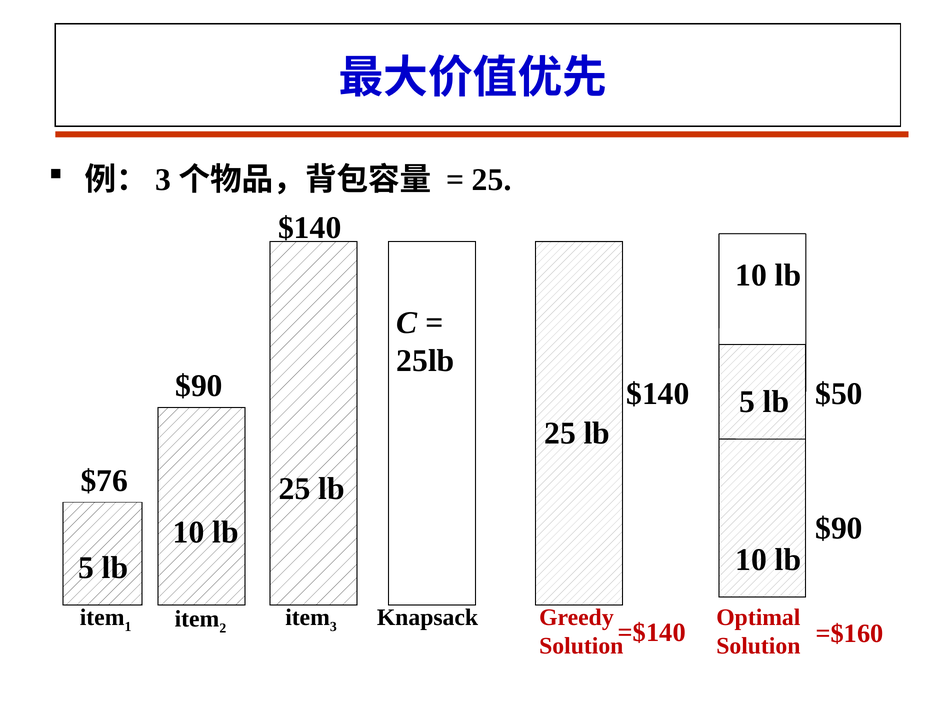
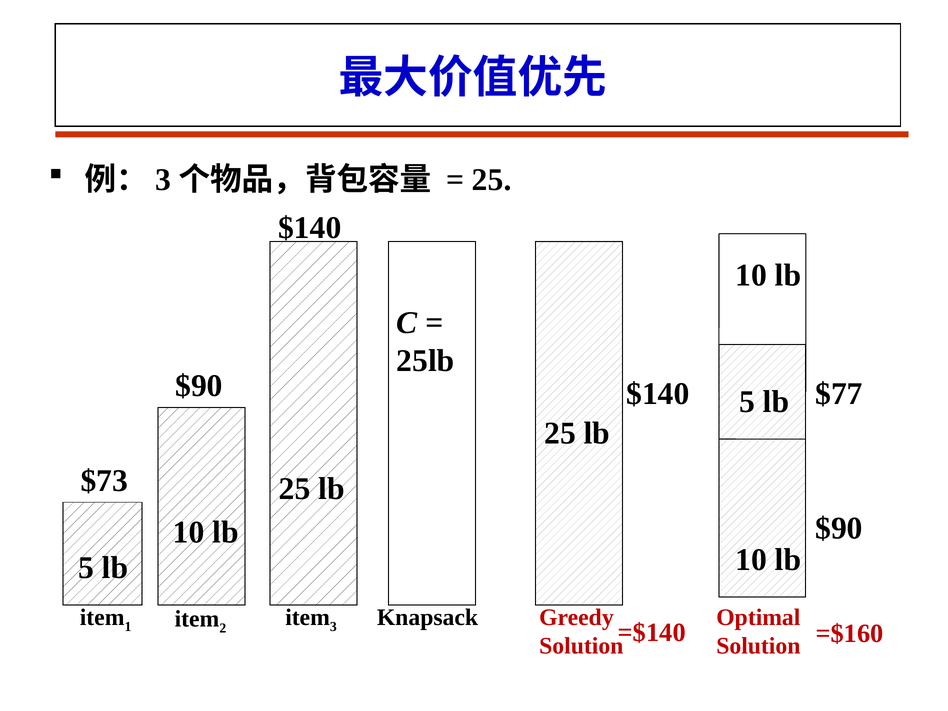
$50: $50 -> $77
$76: $76 -> $73
